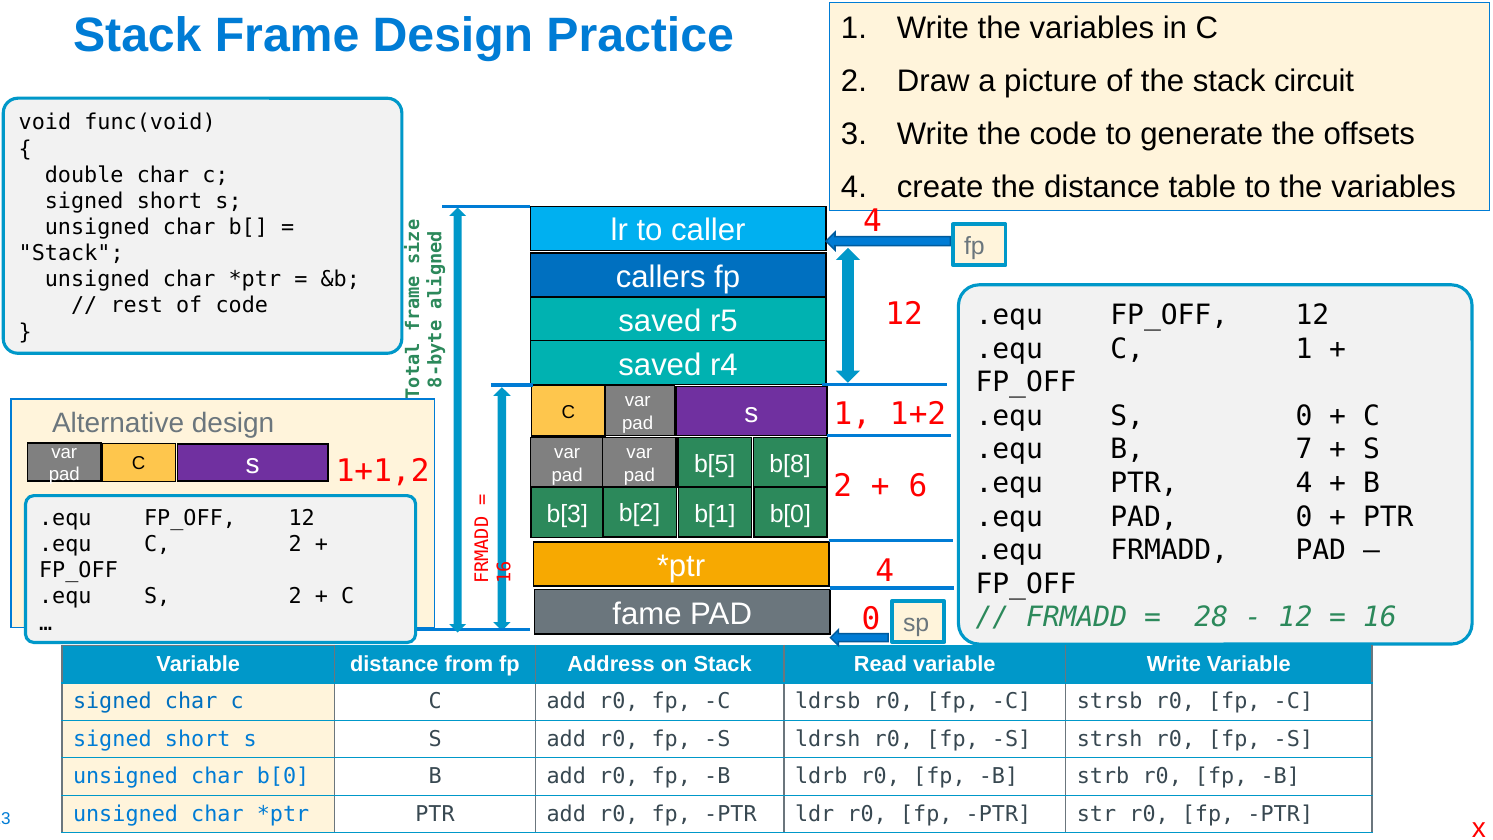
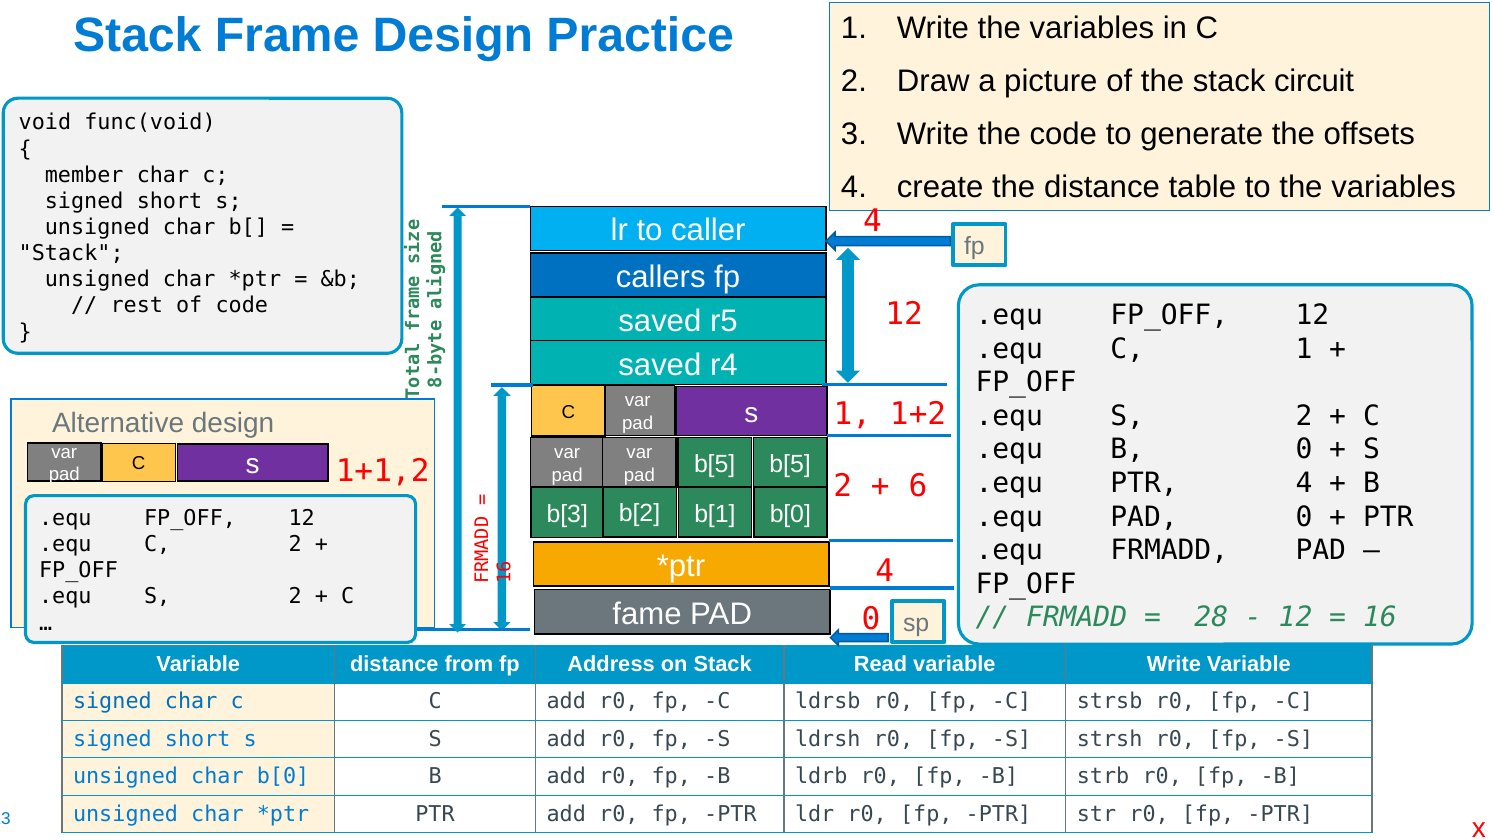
double: double -> member
0 at (1304, 416): 0 -> 2
B 7: 7 -> 0
b[5 b[8: b[8 -> b[5
